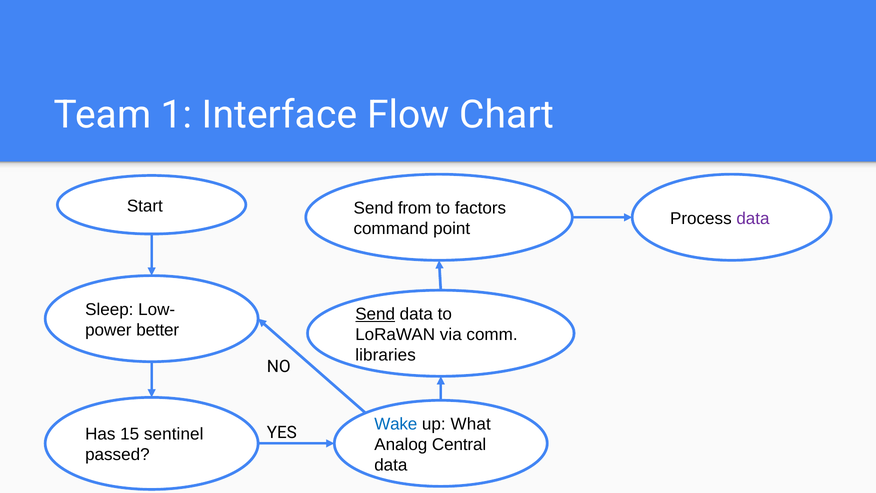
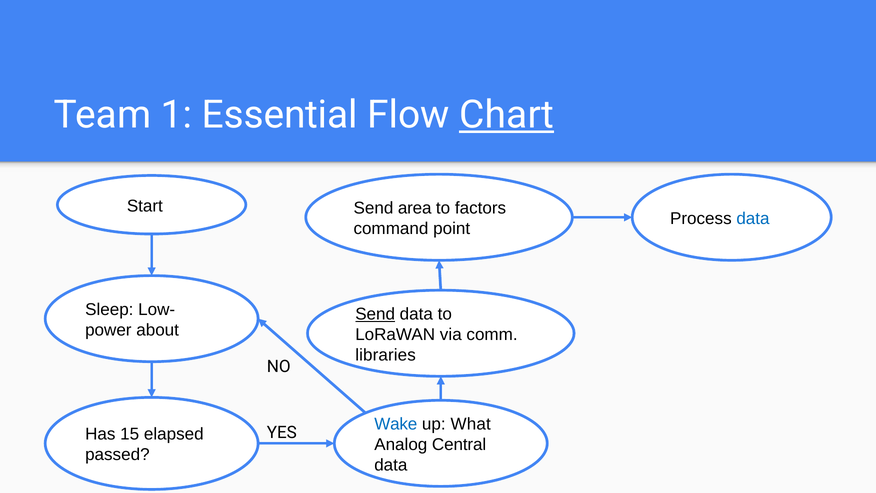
Interface: Interface -> Essential
Chart underline: none -> present
from: from -> area
data at (753, 218) colour: purple -> blue
better: better -> about
sentinel: sentinel -> elapsed
